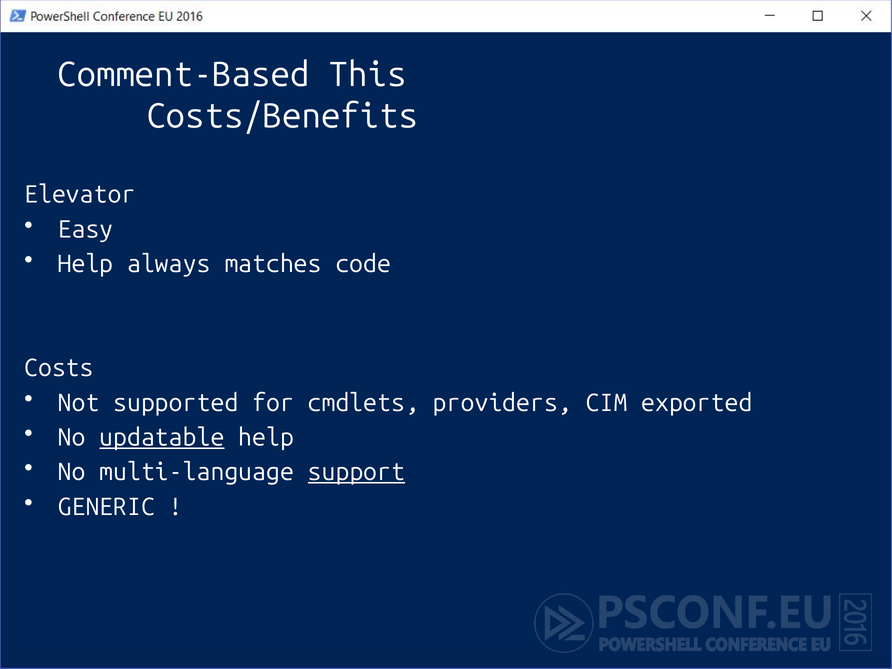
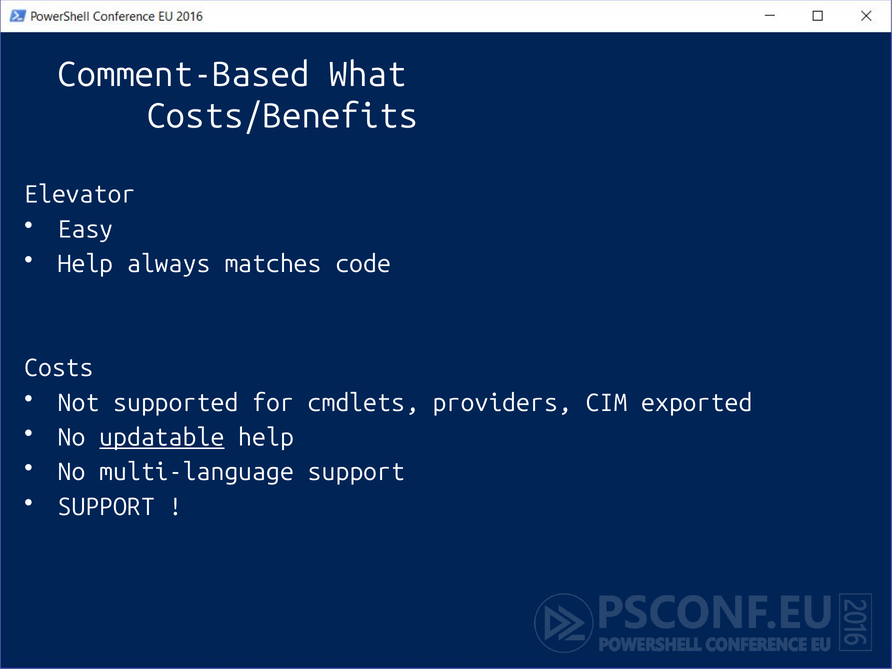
This: This -> What
support at (356, 472) underline: present -> none
GENERIC at (106, 507): GENERIC -> SUPPORT
